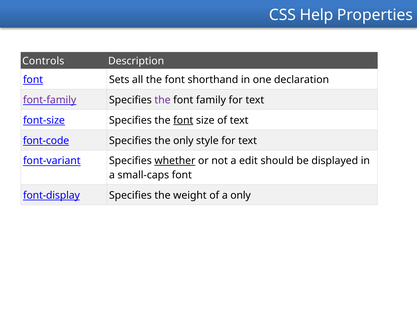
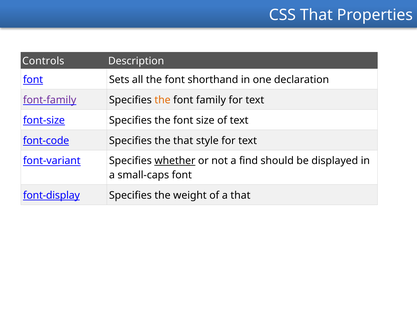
CSS Help: Help -> That
the at (163, 100) colour: purple -> orange
font at (183, 120) underline: present -> none
the only: only -> that
edit: edit -> find
a only: only -> that
